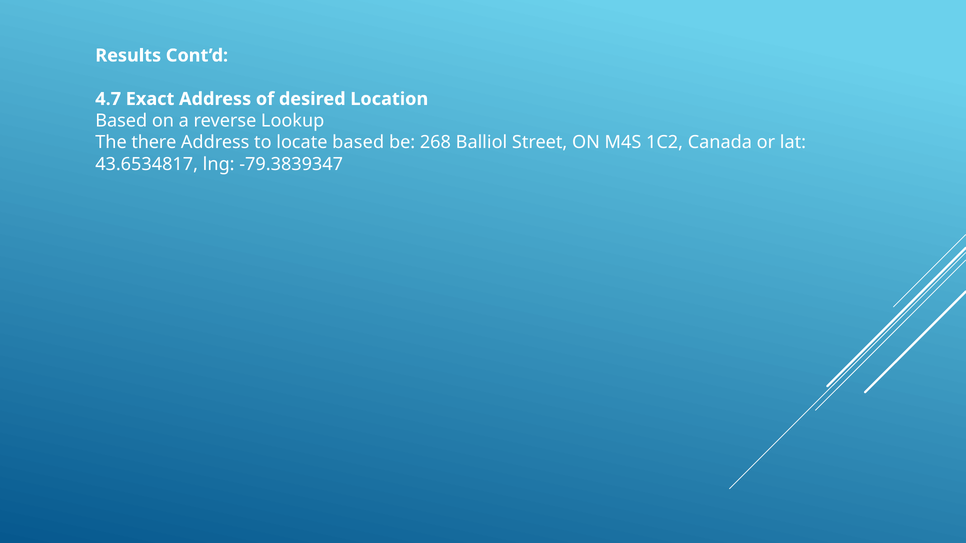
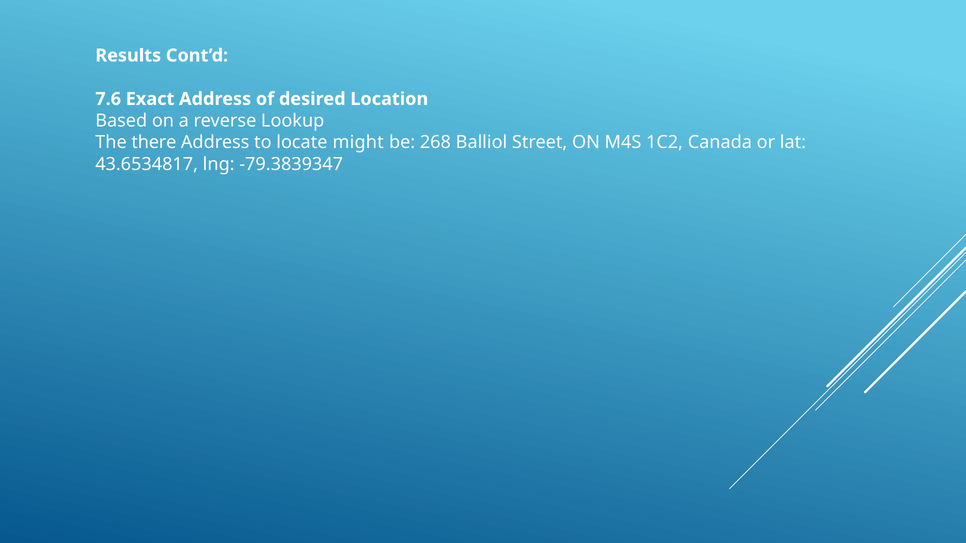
4.7: 4.7 -> 7.6
locate based: based -> might
